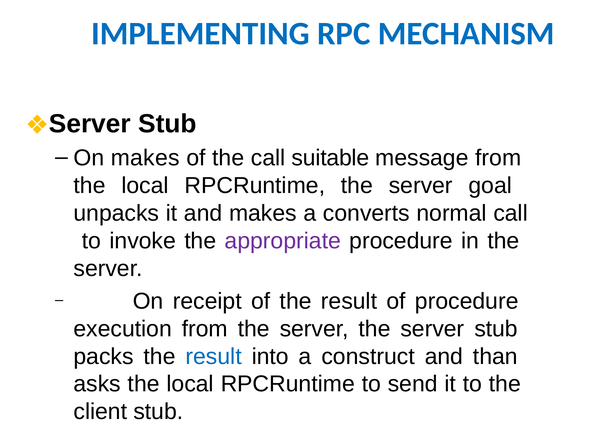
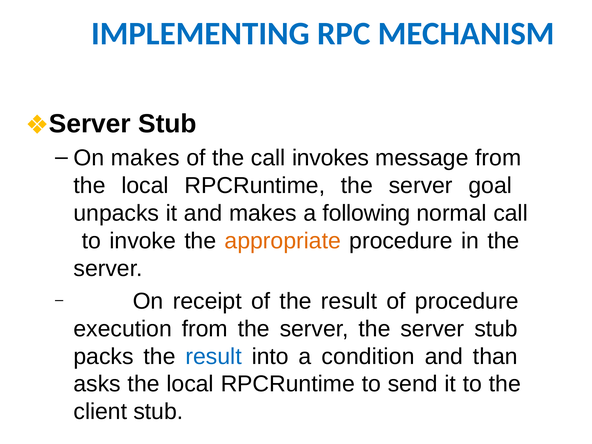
suitable: suitable -> invokes
converts: converts -> following
appropriate colour: purple -> orange
construct: construct -> condition
